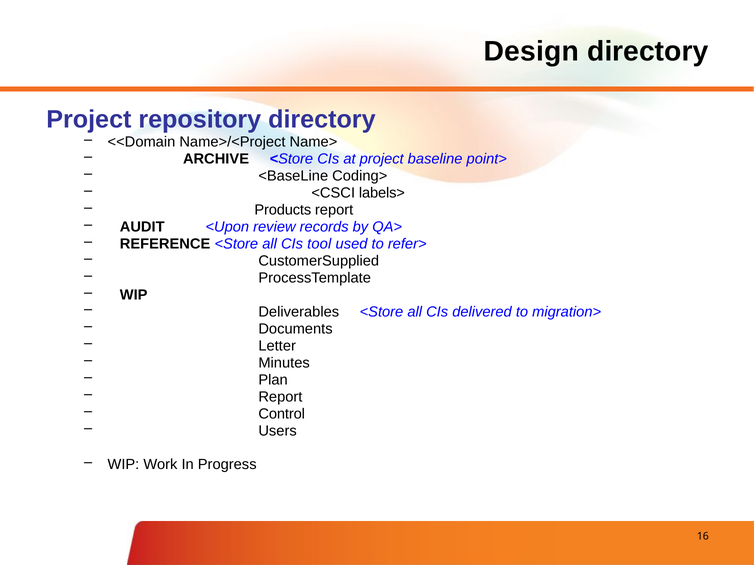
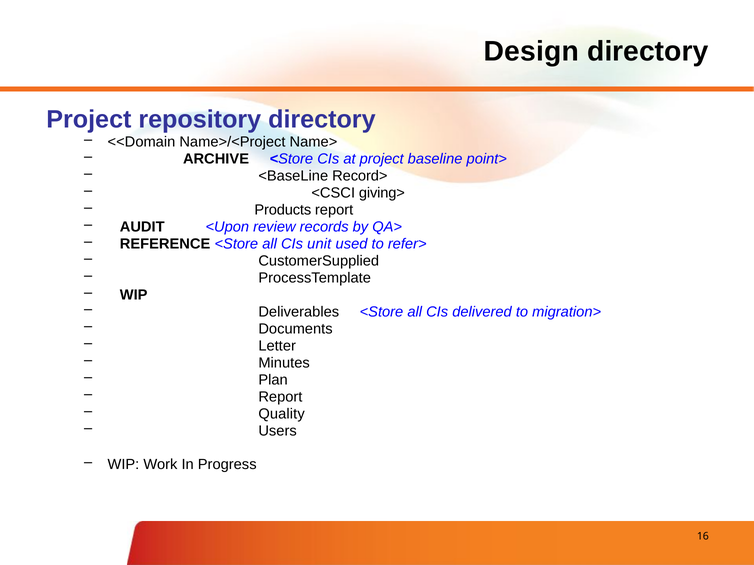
Coding>: Coding> -> Record>
labels>: labels> -> giving>
tool: tool -> unit
Control: Control -> Quality
